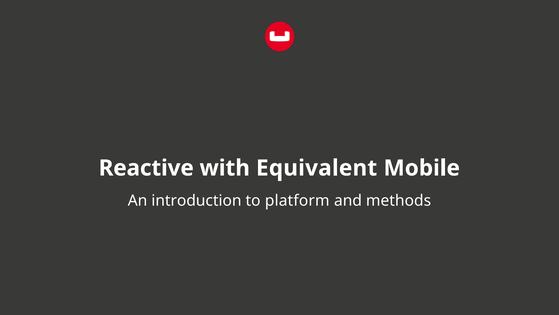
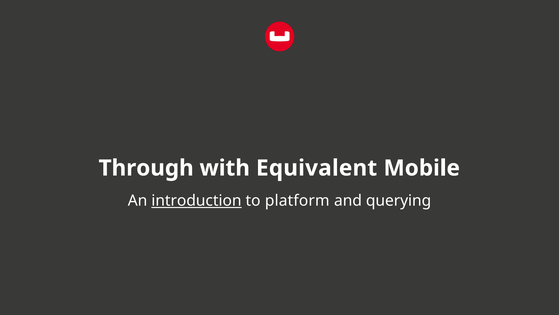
Reactive: Reactive -> Through
introduction underline: none -> present
methods: methods -> querying
